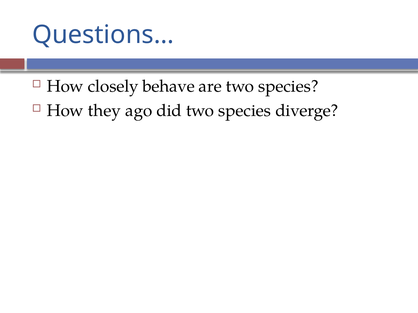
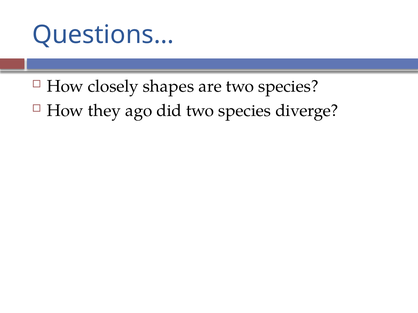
behave: behave -> shapes
